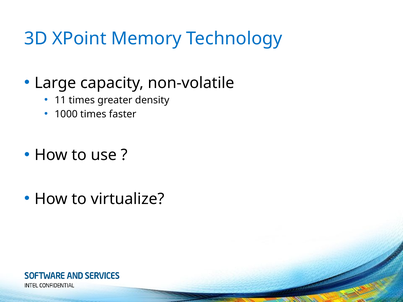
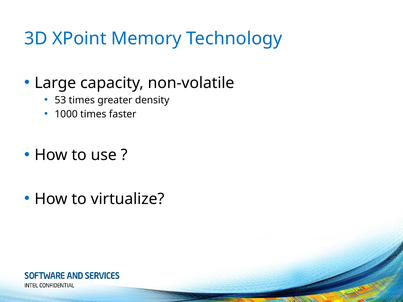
11: 11 -> 53
